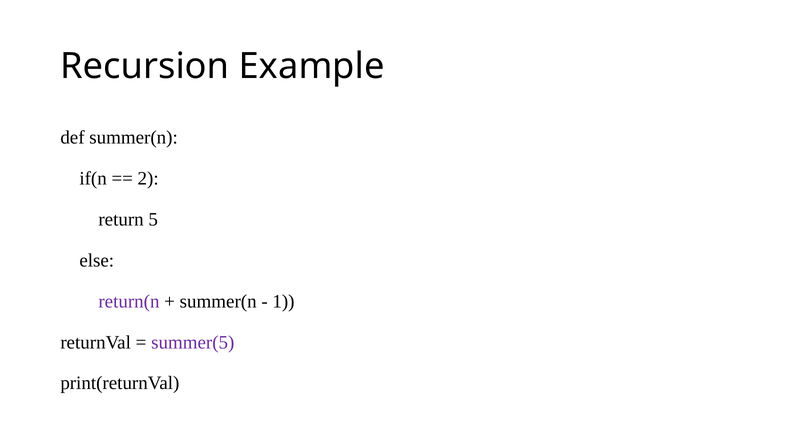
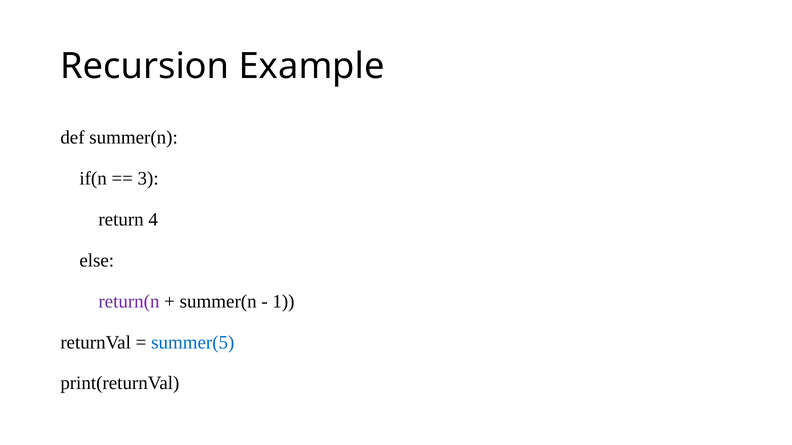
2: 2 -> 3
5: 5 -> 4
summer(5 colour: purple -> blue
